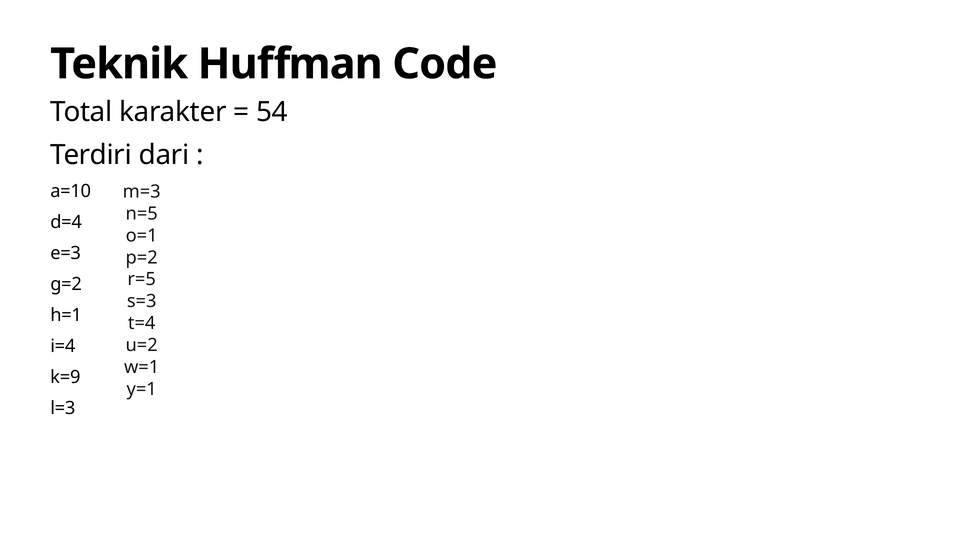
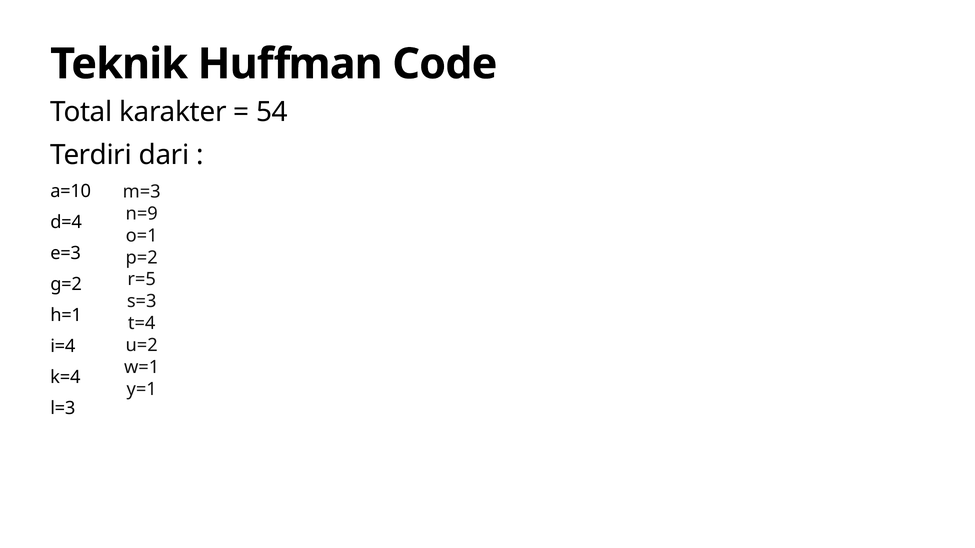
n=5: n=5 -> n=9
k=9: k=9 -> k=4
